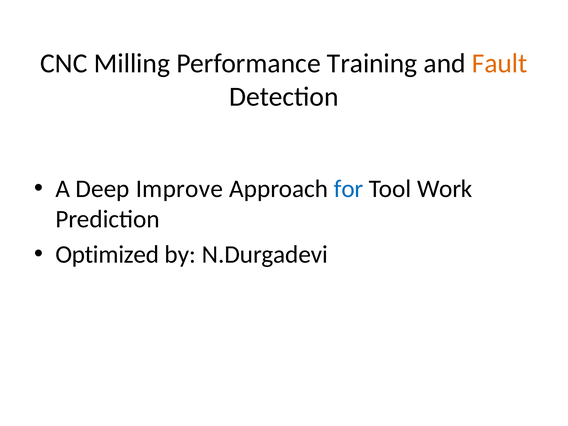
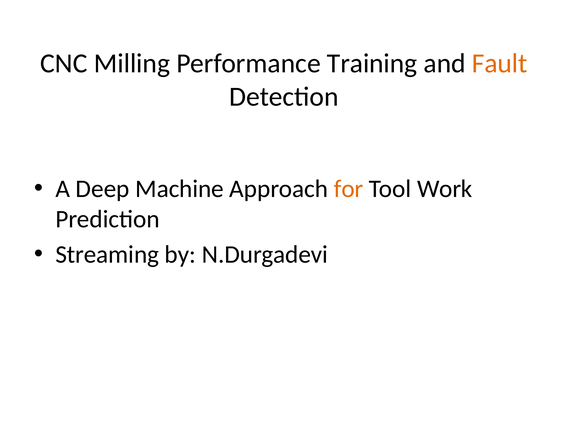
Improve: Improve -> Machine
for colour: blue -> orange
Optimized: Optimized -> Streaming
